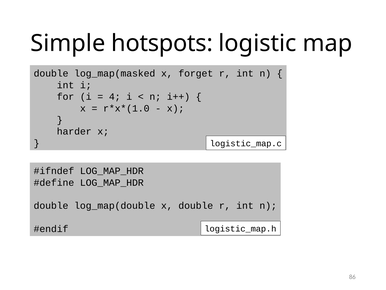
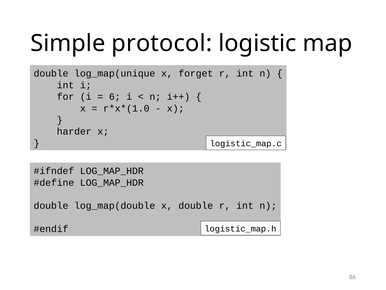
hotspots: hotspots -> protocol
log_map(masked: log_map(masked -> log_map(unique
4: 4 -> 6
